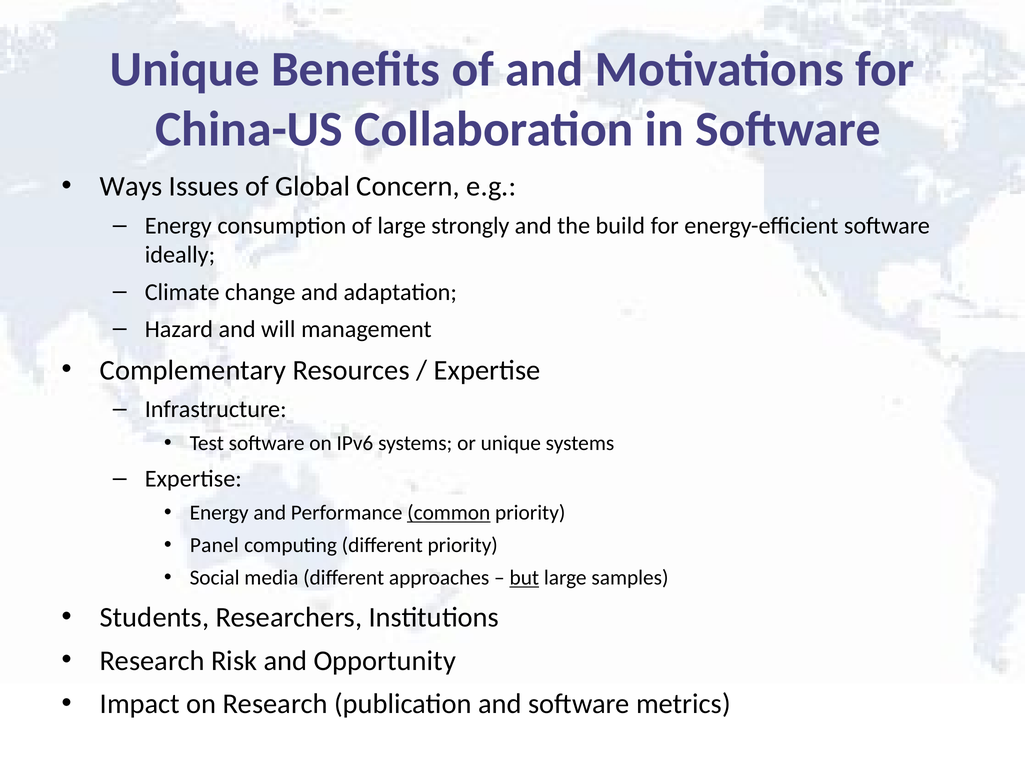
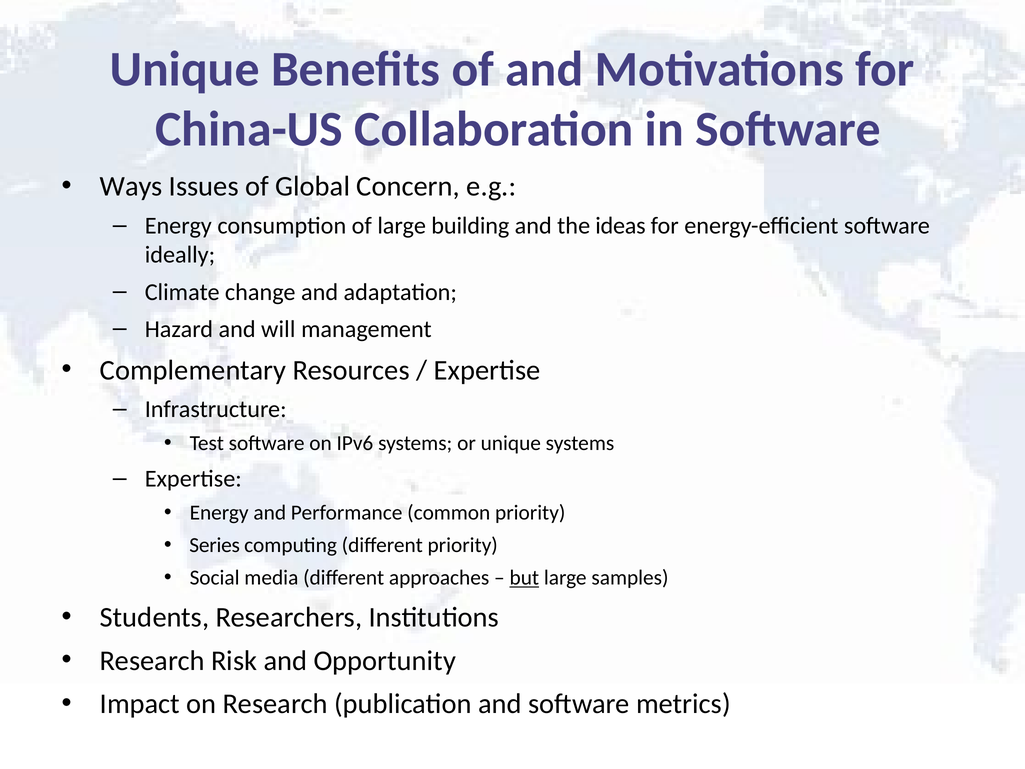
strongly: strongly -> building
build: build -> ideas
common underline: present -> none
Panel: Panel -> Series
